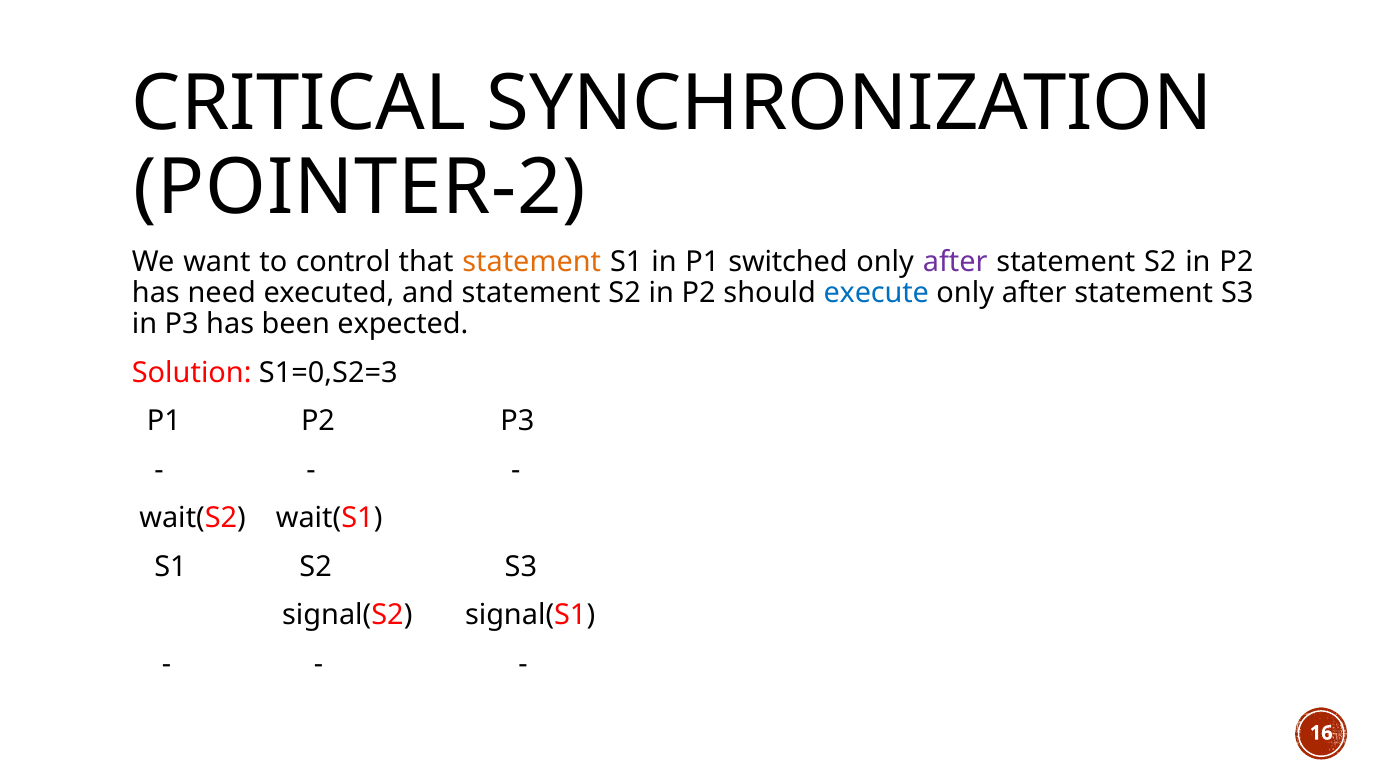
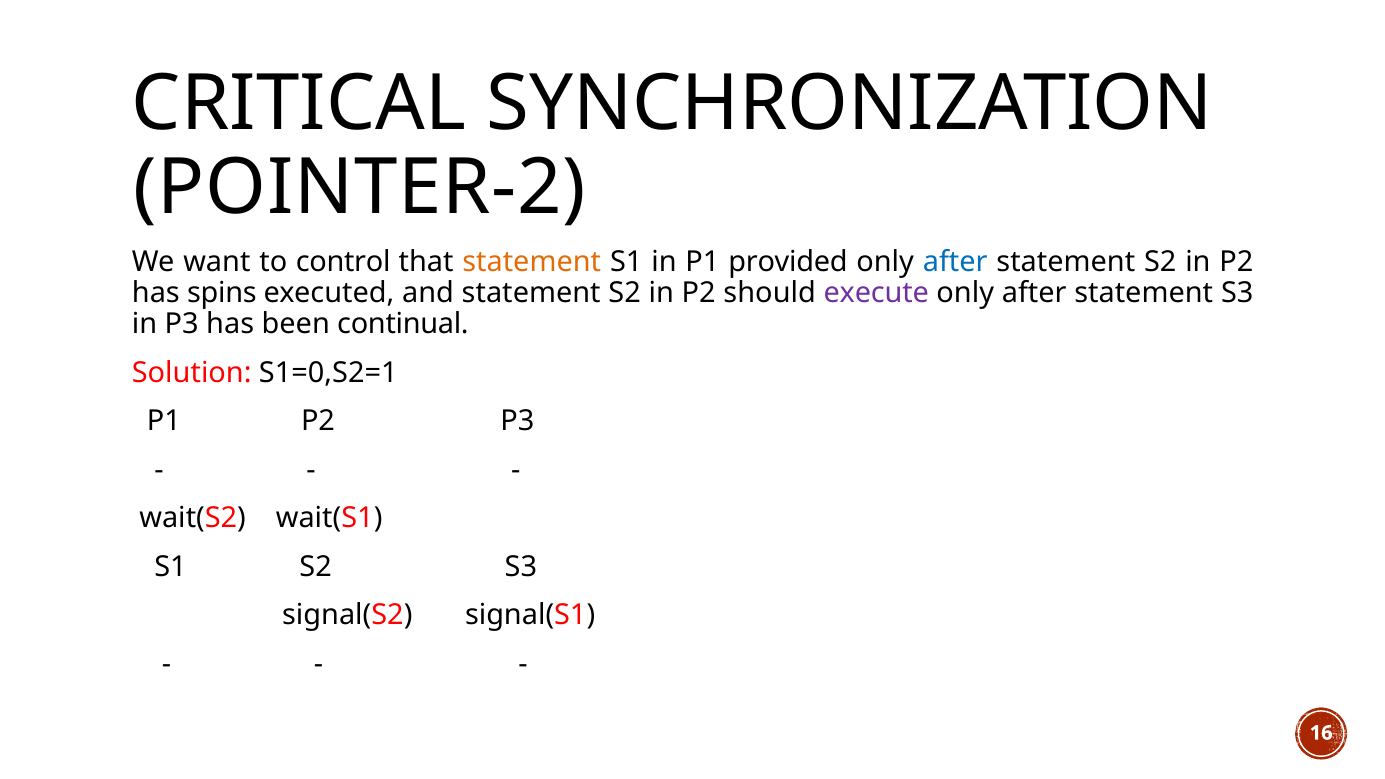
switched: switched -> provided
after at (955, 262) colour: purple -> blue
need: need -> spins
execute colour: blue -> purple
expected: expected -> continual
S1=0,S2=3: S1=0,S2=3 -> S1=0,S2=1
